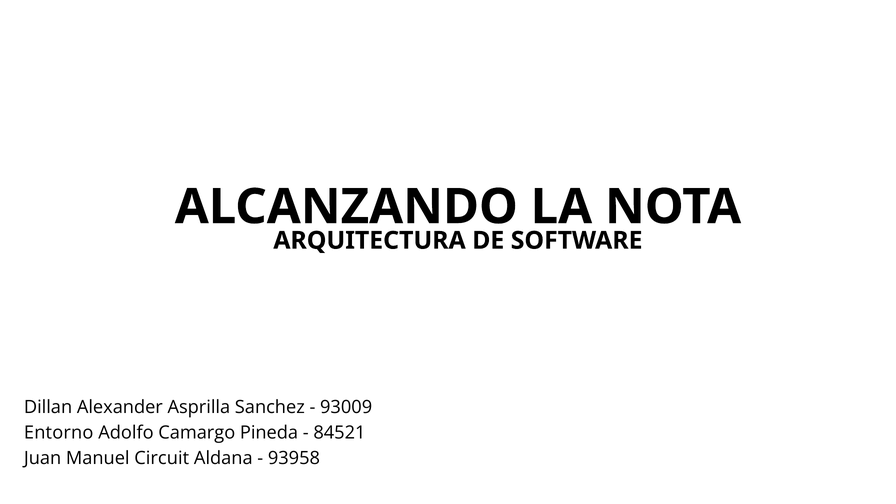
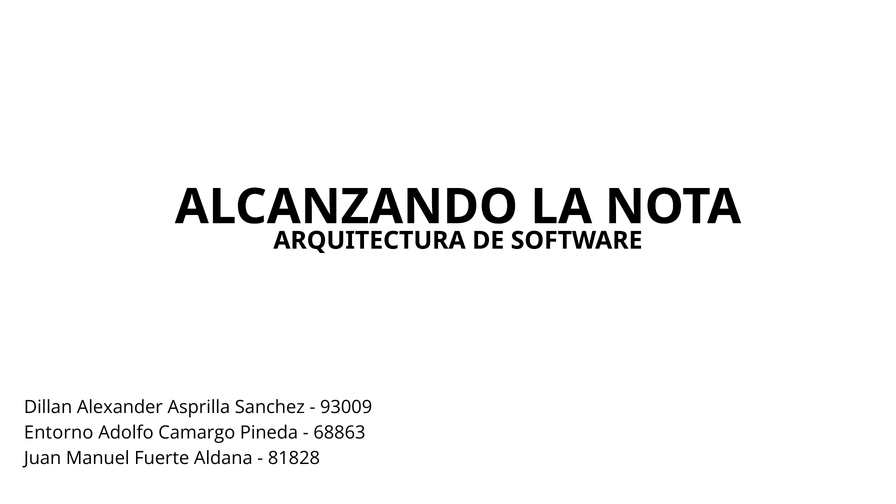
84521: 84521 -> 68863
Circuit: Circuit -> Fuerte
93958: 93958 -> 81828
